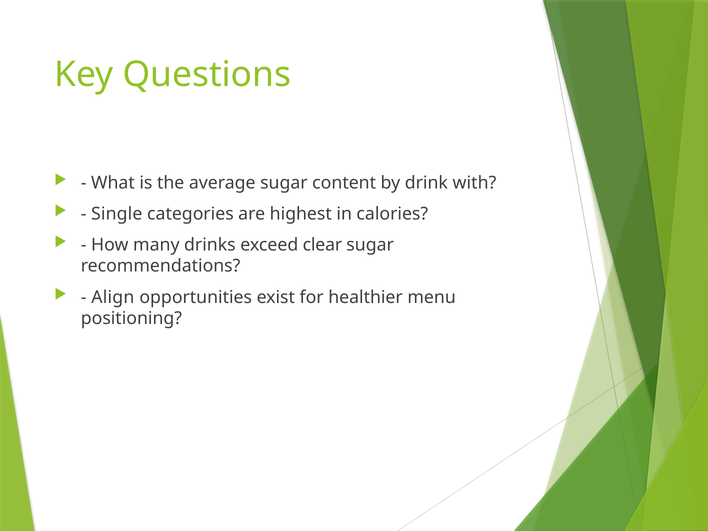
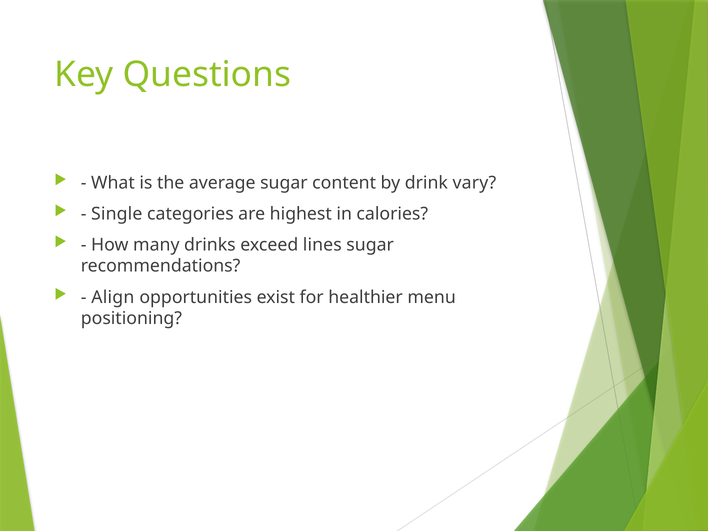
with: with -> vary
clear: clear -> lines
